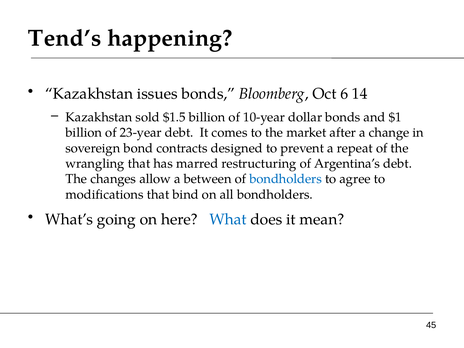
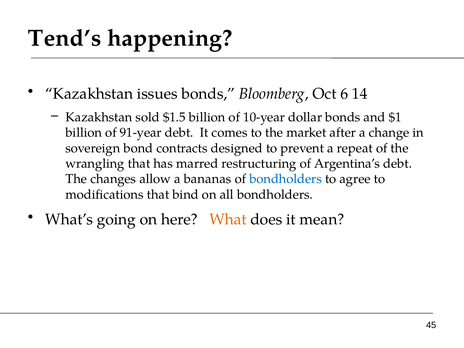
23-year: 23-year -> 91-year
between: between -> bananas
What colour: blue -> orange
